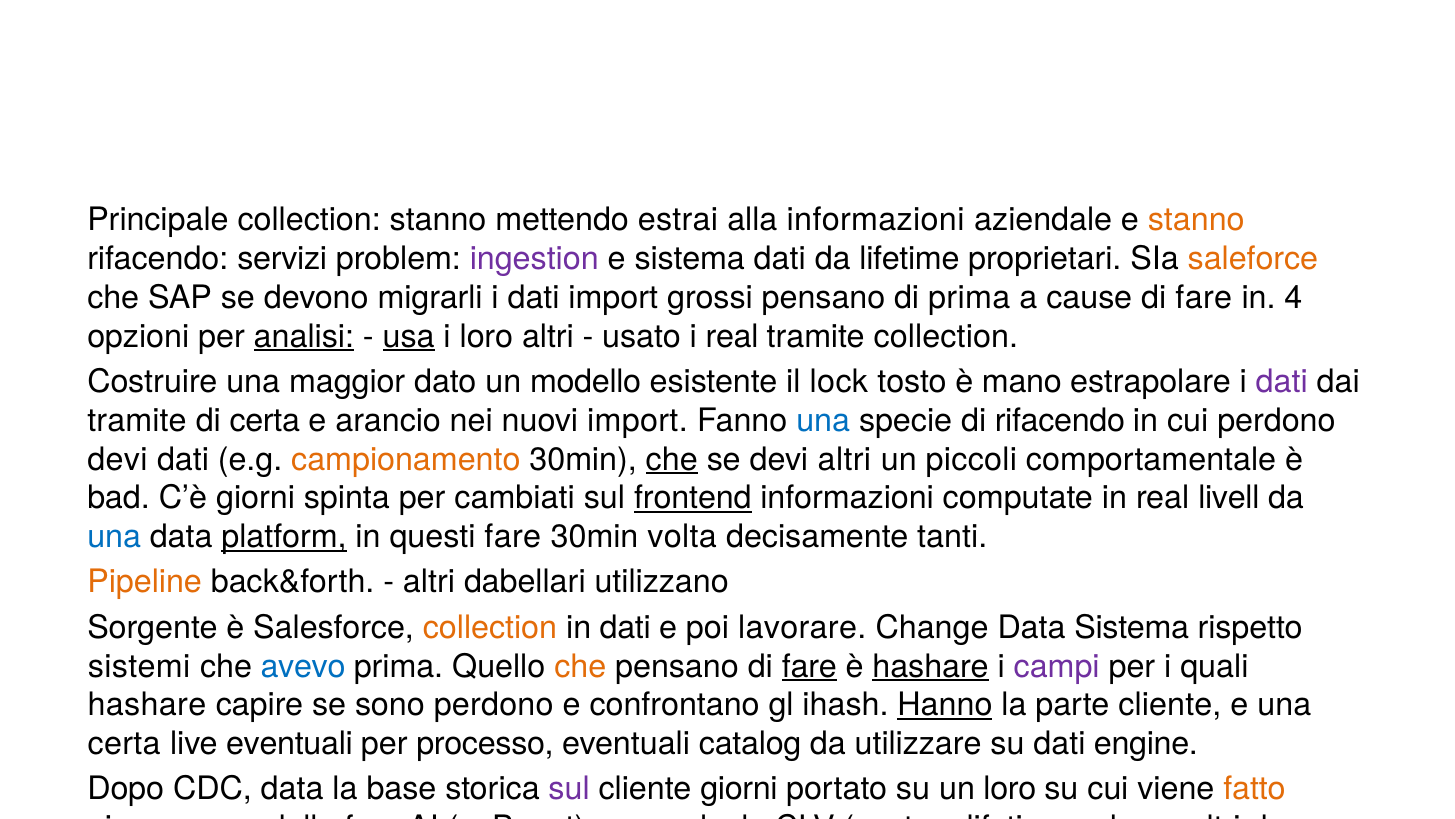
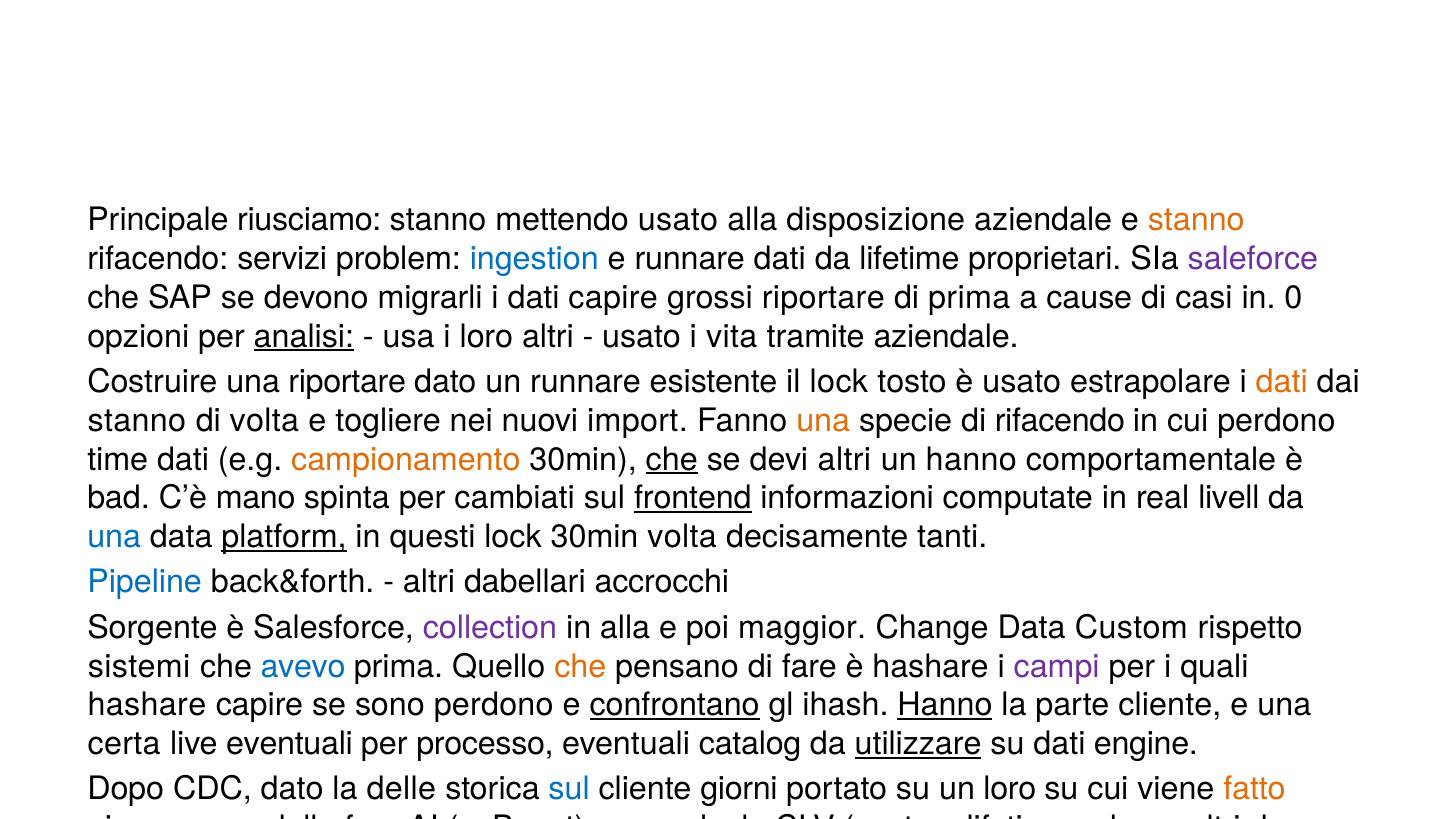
Principale collection: collection -> riusciamo
mettendo estrai: estrai -> usato
alla informazioni: informazioni -> disposizione
ingestion colour: purple -> blue
e sistema: sistema -> runnare
saleforce colour: orange -> purple
dati import: import -> capire
grossi pensano: pensano -> riportare
cause di fare: fare -> casi
4: 4 -> 0
usa underline: present -> none
i real: real -> vita
tramite collection: collection -> aziendale
una maggior: maggior -> riportare
dato un modello: modello -> runnare
è mano: mano -> usato
dati at (1282, 382) colour: purple -> orange
tramite at (137, 420): tramite -> stanno
certa at (265, 420): certa -> volta
arancio: arancio -> togliere
una at (823, 420) colour: blue -> orange
devi at (118, 459): devi -> time
un piccoli: piccoli -> hanno
C’è giorni: giorni -> mano
questi fare: fare -> lock
Pipeline colour: orange -> blue
dabellari utilizzano: utilizzano -> accrocchi
collection at (490, 627) colour: orange -> purple
in dati: dati -> alla
poi lavorare: lavorare -> maggior
Data Sistema: Sistema -> Custom
fare at (809, 666) underline: present -> none
hashare at (931, 666) underline: present -> none
confrontano underline: none -> present
utilizzare underline: none -> present
CDC data: data -> dato
la base: base -> delle
sul at (569, 789) colour: purple -> blue
